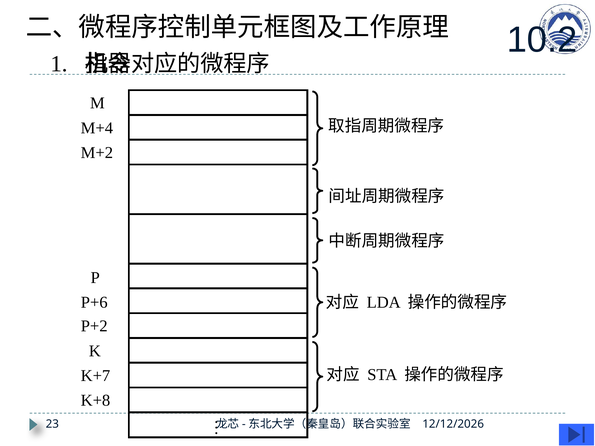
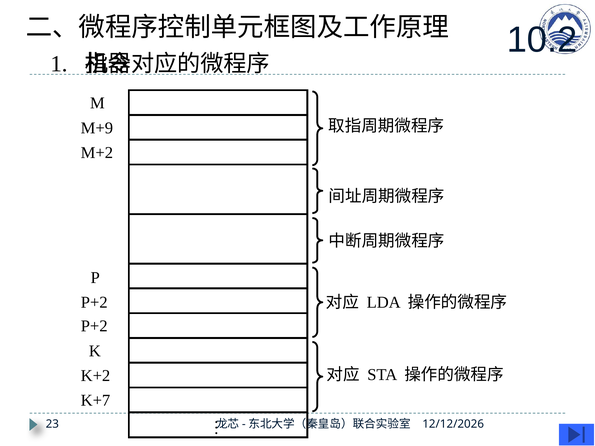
M+4: M+4 -> M+9
P+6 at (94, 303): P+6 -> P+2
K+7: K+7 -> K+2
K+8: K+8 -> K+7
